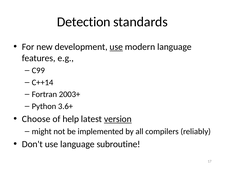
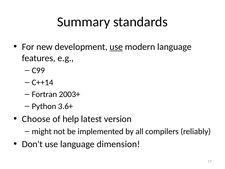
Detection: Detection -> Summary
version underline: present -> none
subroutine: subroutine -> dimension
